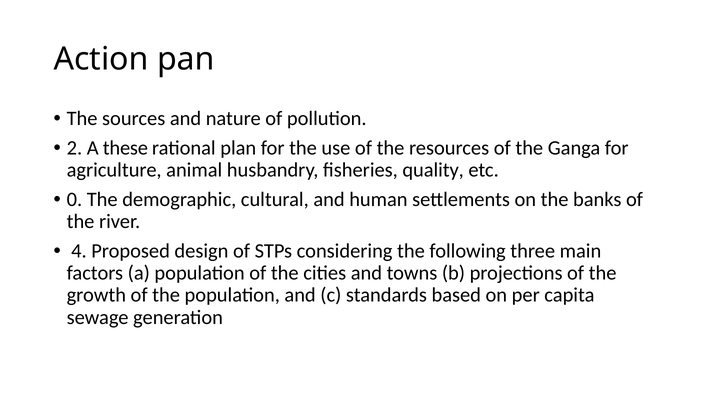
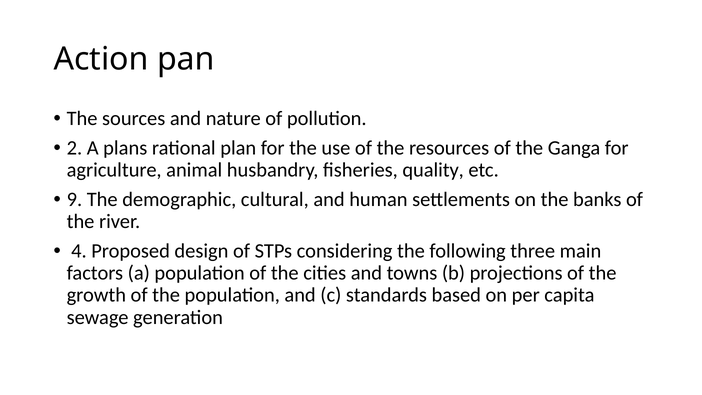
these: these -> plans
0: 0 -> 9
